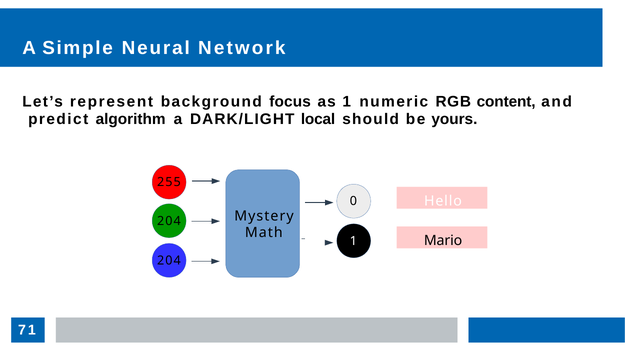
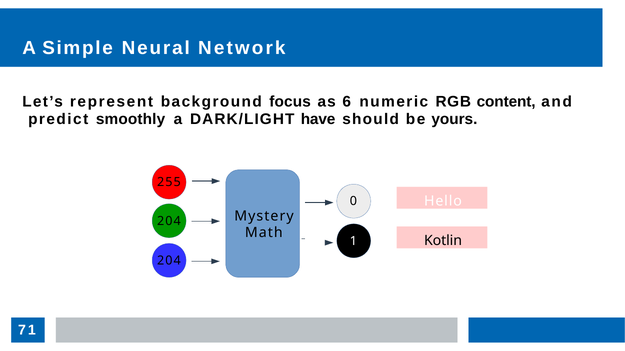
as 1: 1 -> 6
algorithm: algorithm -> smoothly
local: local -> have
Mario: Mario -> Kotlin
